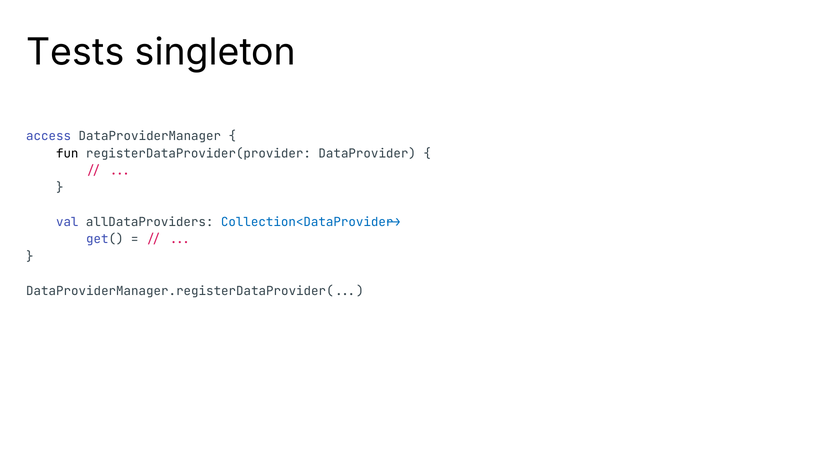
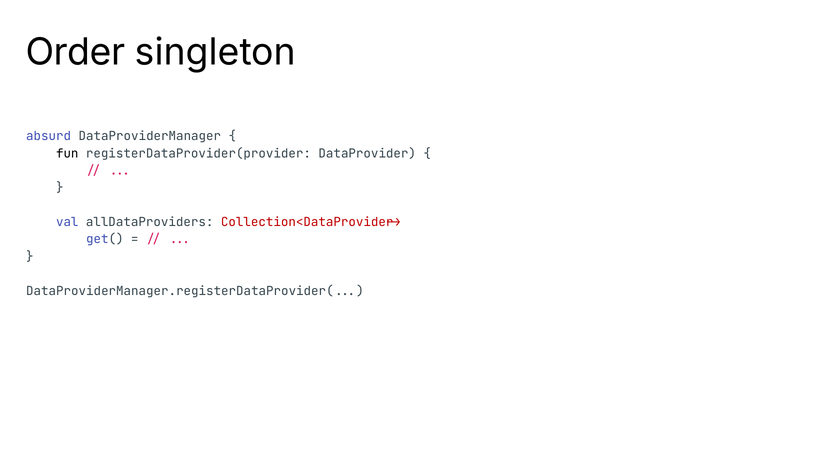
Tests: Tests -> Order
access: access -> absurd
Collection<DataProvider> colour: blue -> red
